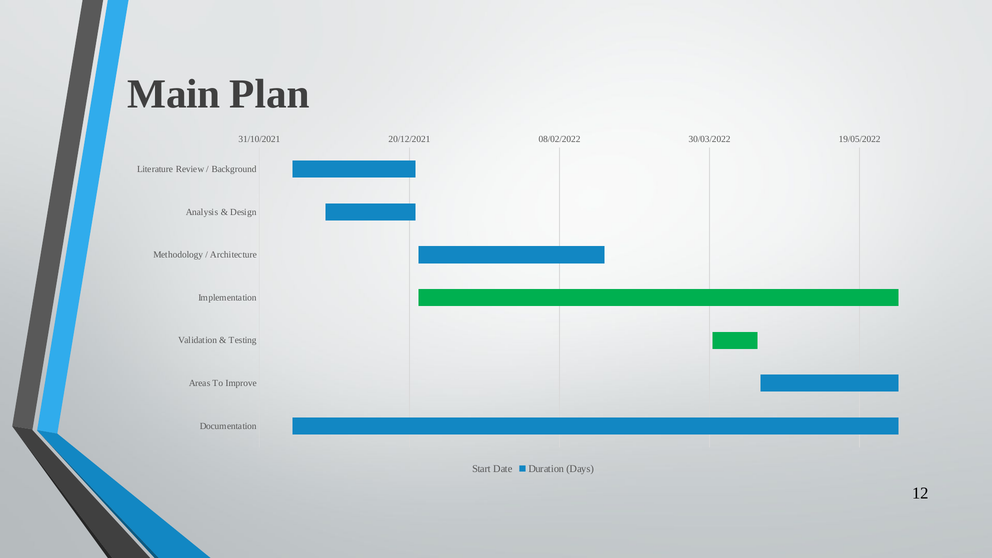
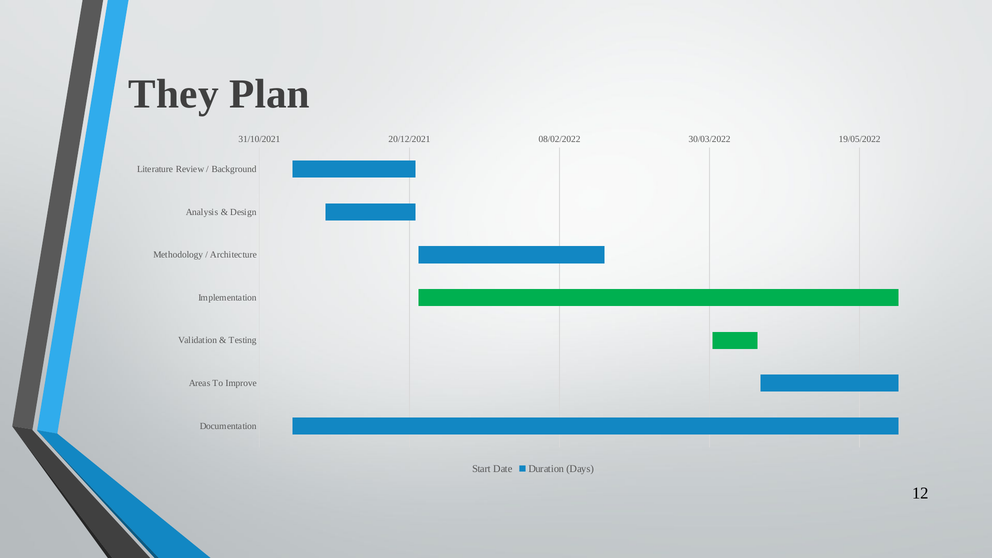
Main: Main -> They
